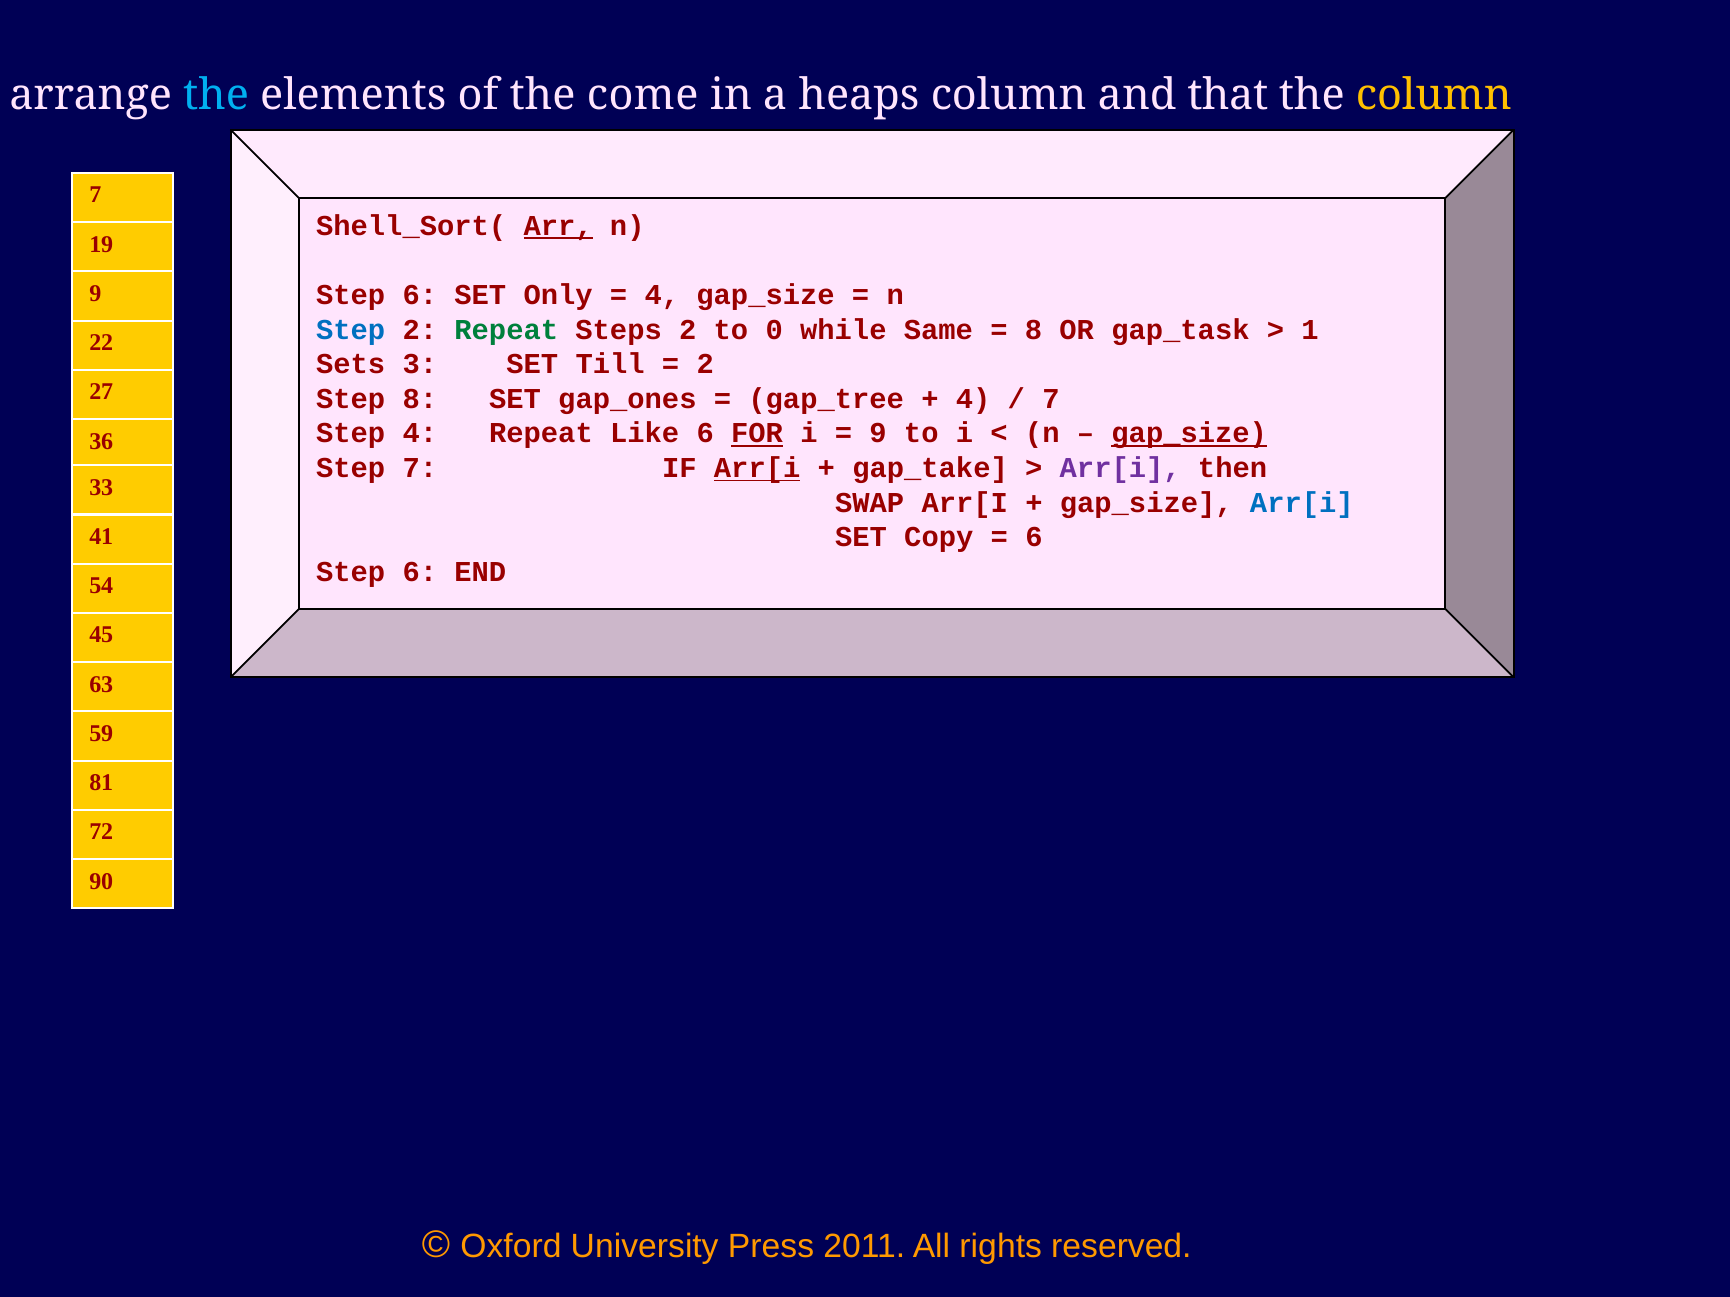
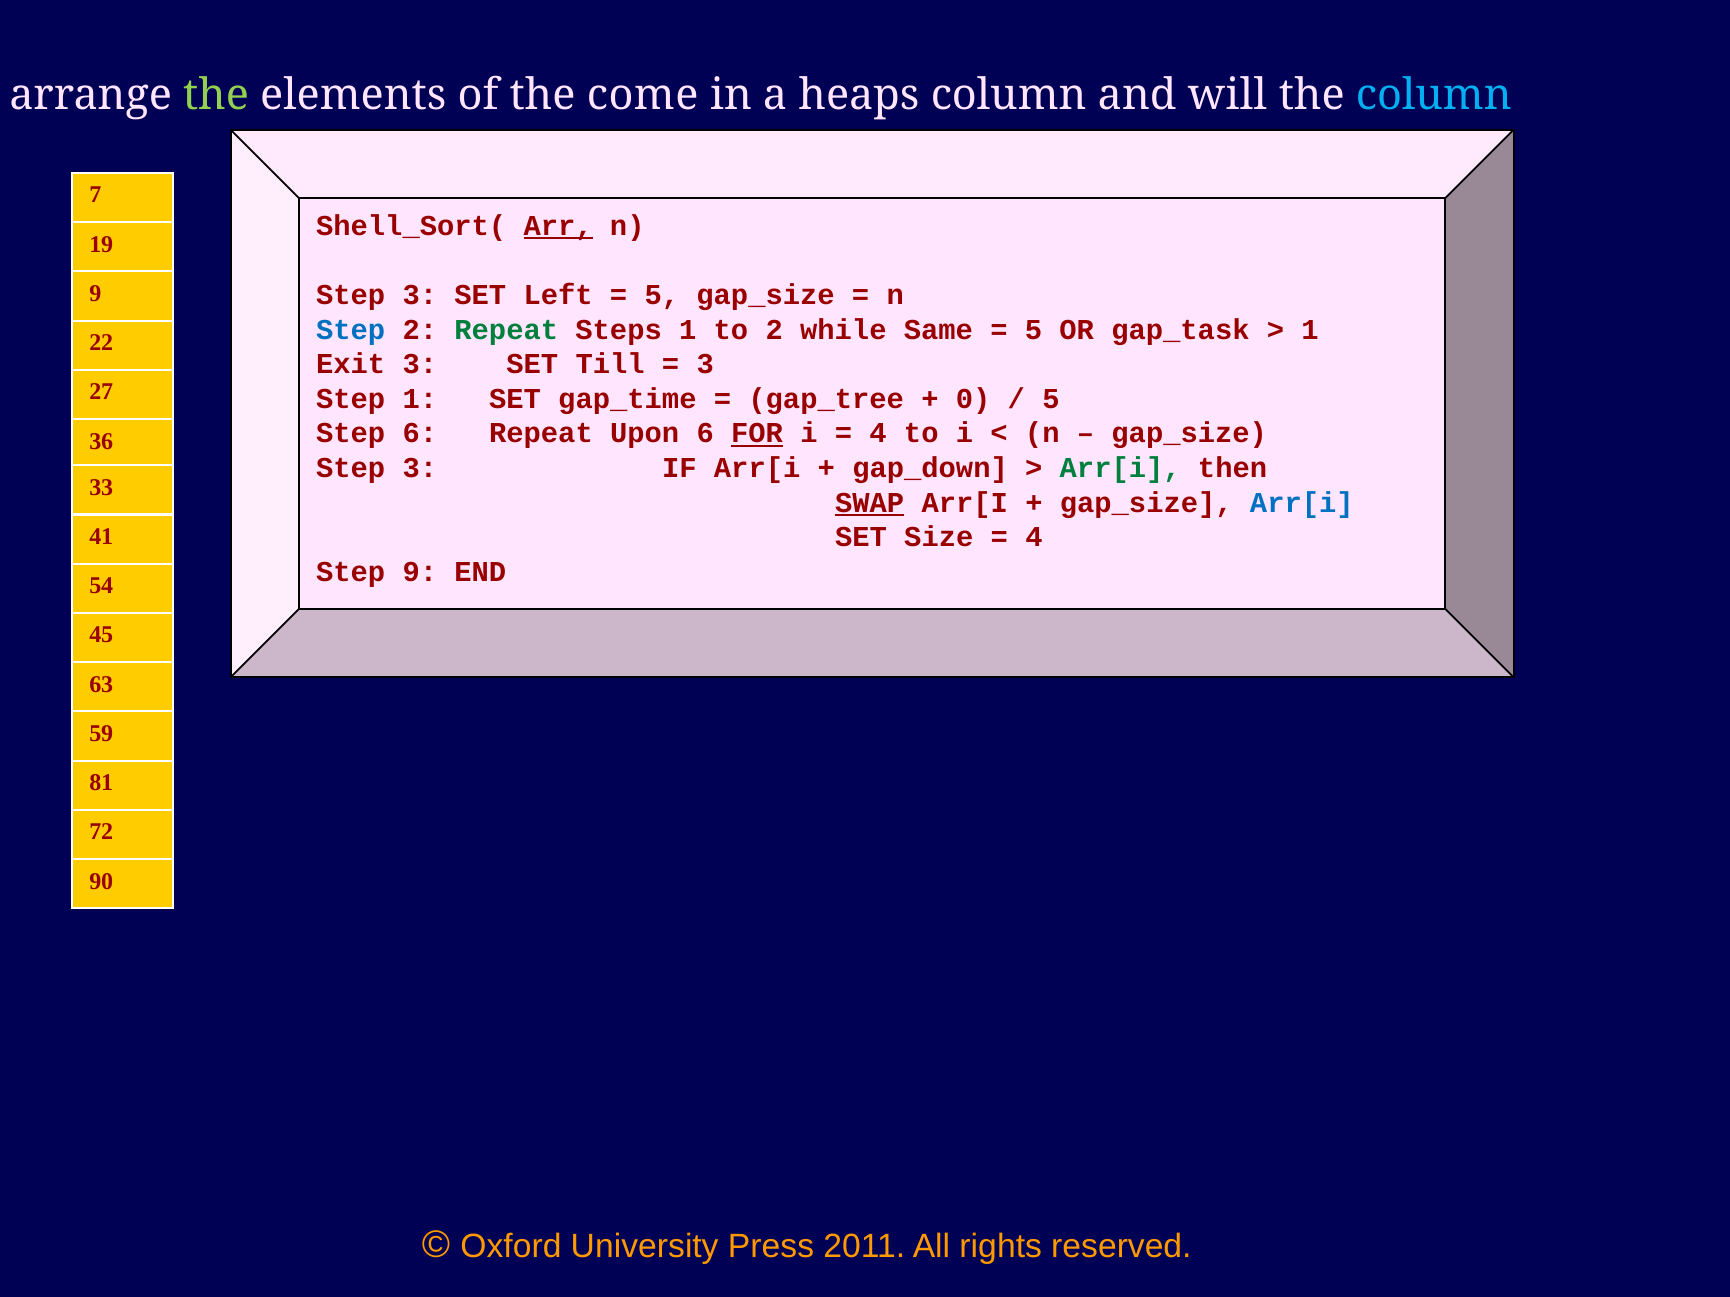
the at (216, 95) colour: light blue -> light green
that: that -> will
column at (1434, 95) colour: yellow -> light blue
6 at (420, 295): 6 -> 3
Only: Only -> Left
4 at (662, 295): 4 -> 5
Steps 2: 2 -> 1
to 0: 0 -> 2
8 at (1034, 330): 8 -> 5
Sets: Sets -> Exit
2 at (705, 364): 2 -> 3
Step 8: 8 -> 1
gap_ones: gap_ones -> gap_time
4 at (973, 399): 4 -> 0
7 at (1051, 399): 7 -> 5
Step 4: 4 -> 6
Like: Like -> Upon
9 at (878, 434): 9 -> 4
gap_size at (1189, 434) underline: present -> none
7 at (420, 468): 7 -> 3
Arr[i at (757, 468) underline: present -> none
gap_take: gap_take -> gap_down
Arr[i at (1120, 468) colour: purple -> green
SWAP underline: none -> present
Copy: Copy -> Size
6 at (1034, 537): 6 -> 4
6 at (420, 572): 6 -> 9
